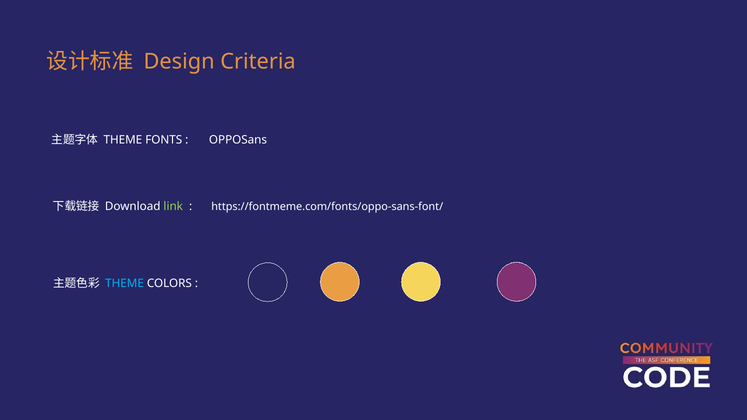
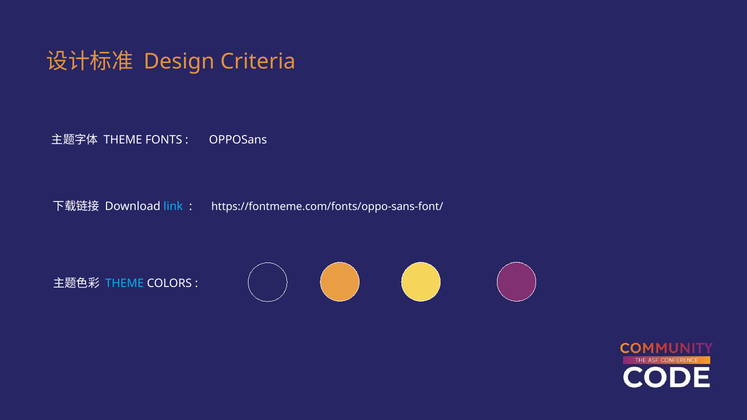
link colour: light green -> light blue
